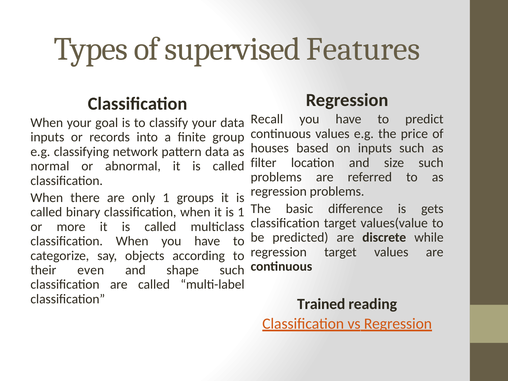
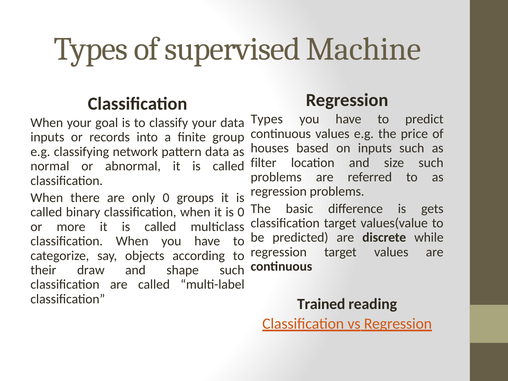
Features: Features -> Machine
Recall at (267, 119): Recall -> Types
only 1: 1 -> 0
is 1: 1 -> 0
even: even -> draw
